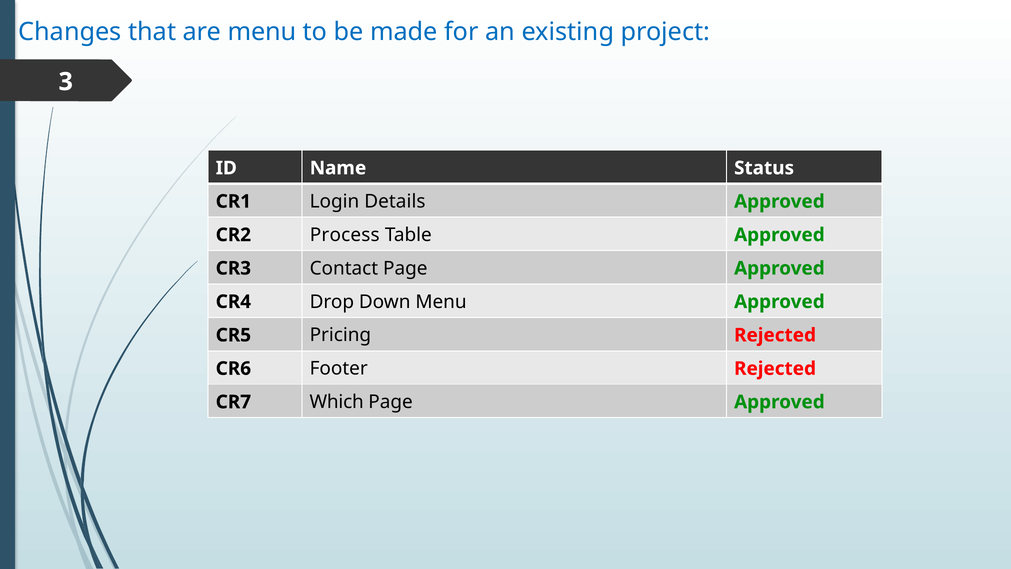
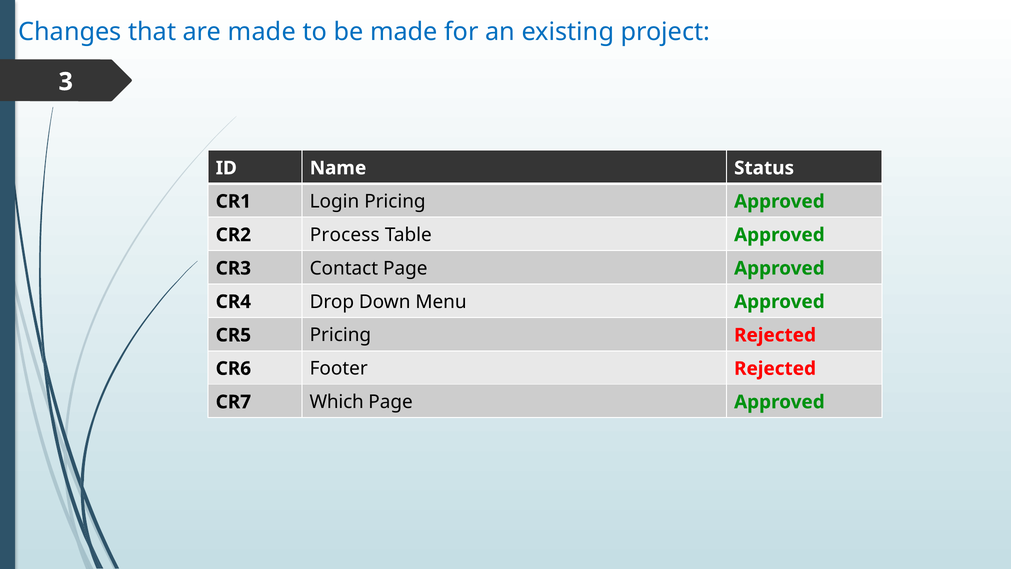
are menu: menu -> made
Login Details: Details -> Pricing
